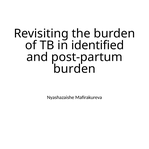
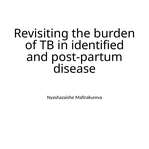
burden at (74, 69): burden -> disease
